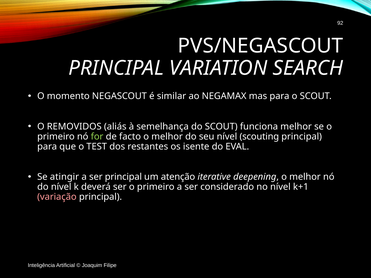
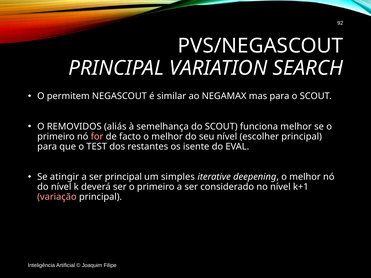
momento: momento -> permitem
for colour: light green -> pink
scouting: scouting -> escolher
atenção: atenção -> simples
